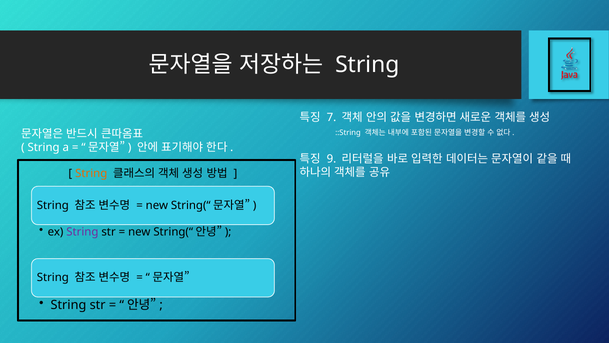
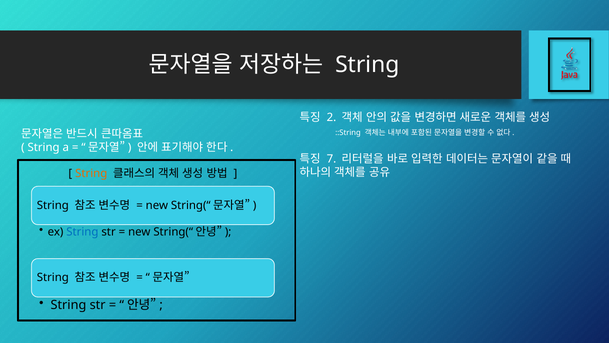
7: 7 -> 2
9: 9 -> 7
String at (82, 232) colour: purple -> blue
